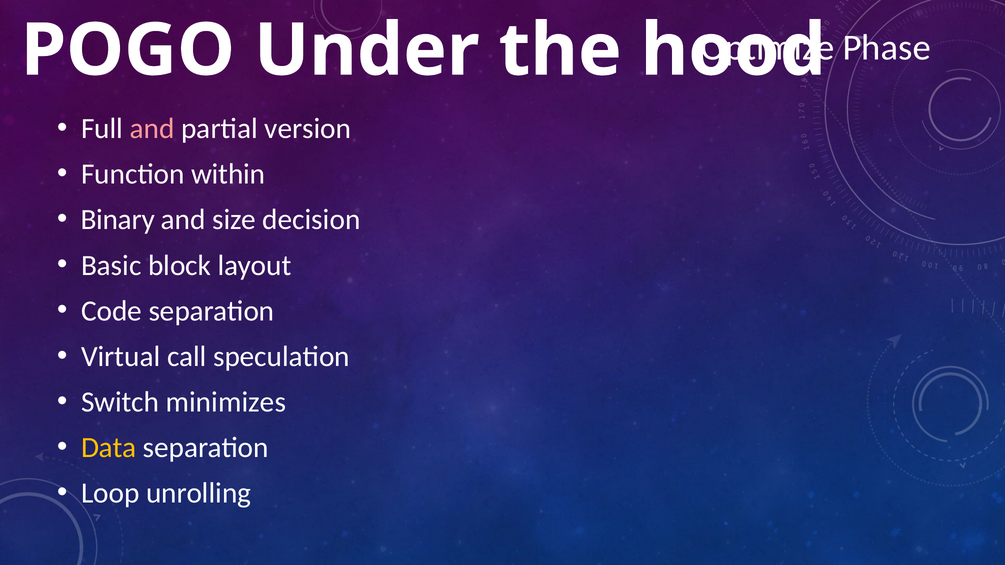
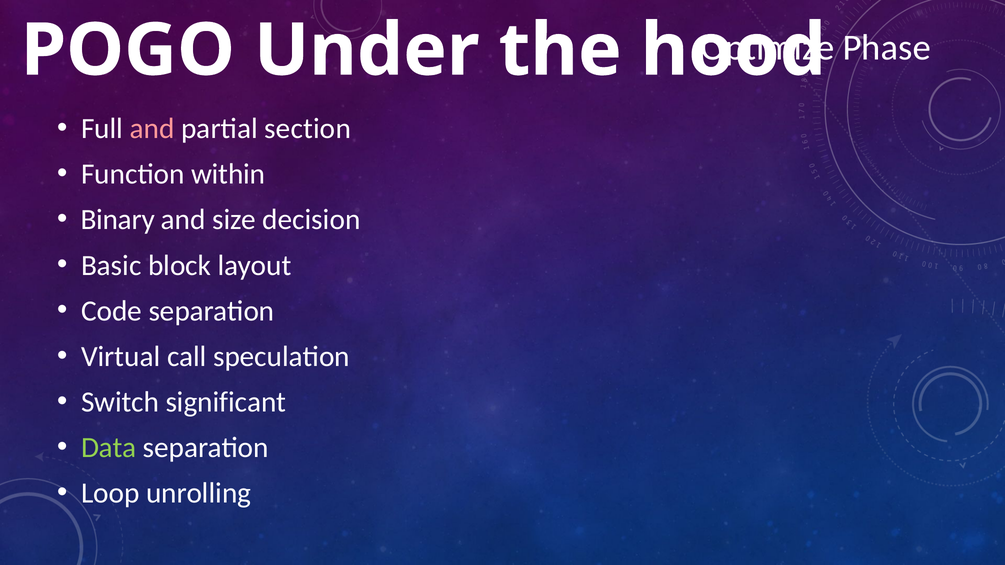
version: version -> section
minimizes: minimizes -> significant
Data colour: yellow -> light green
